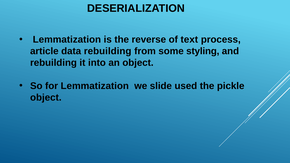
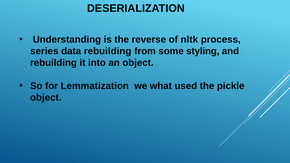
Lemmatization at (67, 40): Lemmatization -> Understanding
text: text -> nltk
article: article -> series
slide: slide -> what
